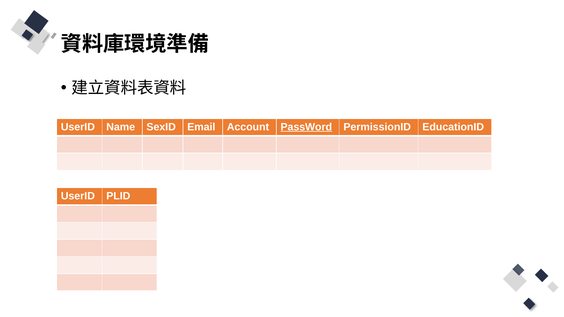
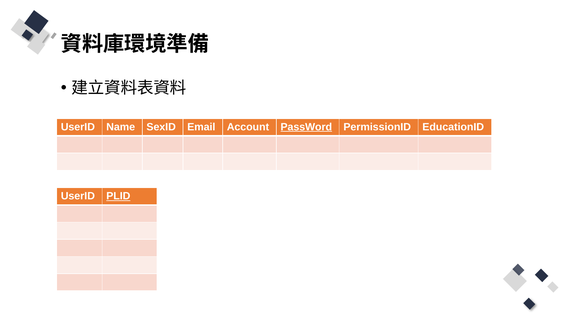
PLID underline: none -> present
